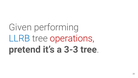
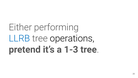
Given: Given -> Either
operations colour: red -> black
3-3: 3-3 -> 1-3
